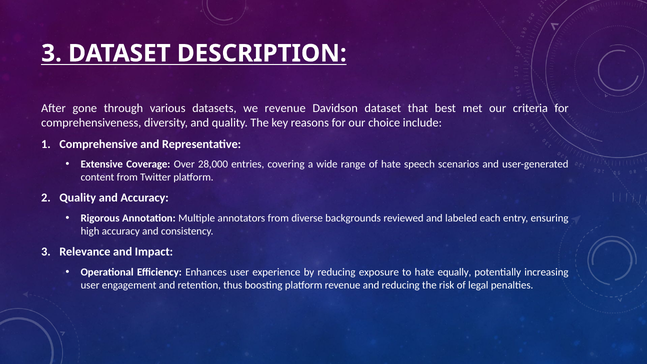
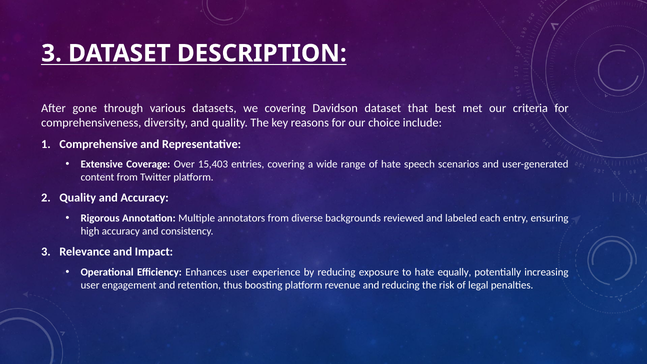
we revenue: revenue -> covering
28,000: 28,000 -> 15,403
